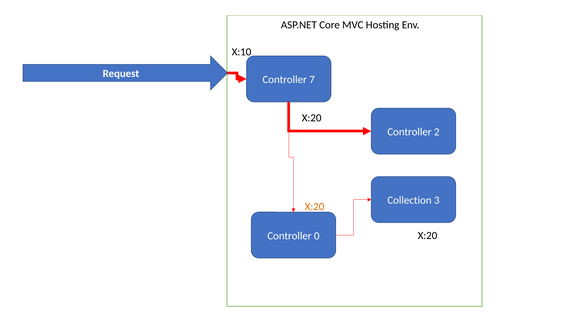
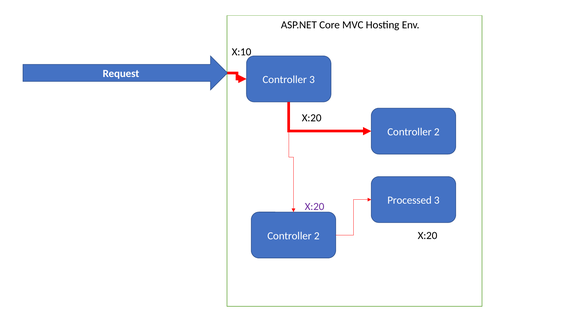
Controller 7: 7 -> 3
Collection: Collection -> Processed
X:20 at (315, 207) colour: orange -> purple
0 at (317, 236): 0 -> 2
